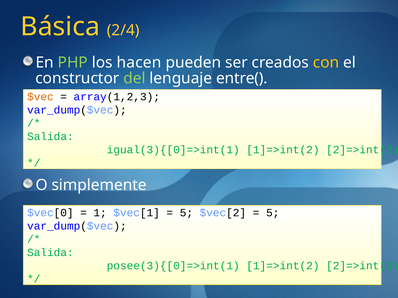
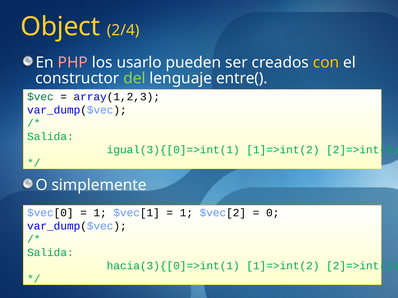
Básica: Básica -> Object
PHP colour: light green -> pink
hacen: hacen -> usarlo
$vec colour: orange -> green
5 at (186, 213): 5 -> 1
5 at (273, 213): 5 -> 0
posee(3){[0]=>int(1: posee(3){[0]=>int(1 -> hacia(3){[0]=>int(1
